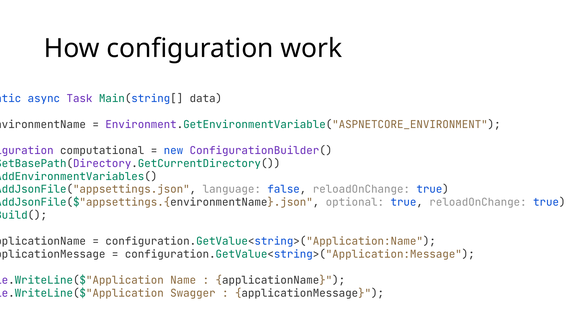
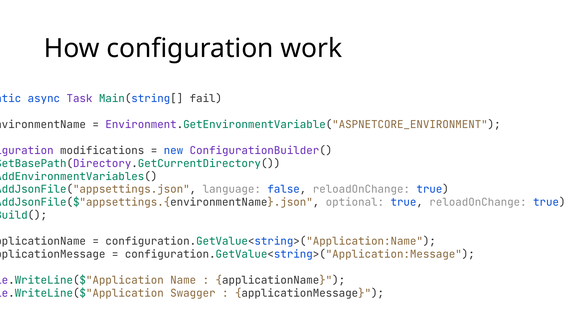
data: data -> fail
computational: computational -> modifications
